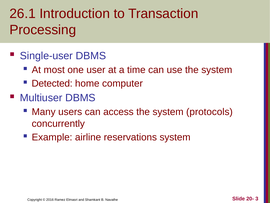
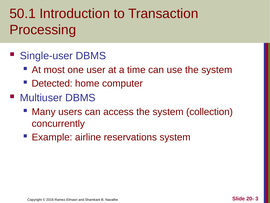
26.1: 26.1 -> 50.1
protocols: protocols -> collection
